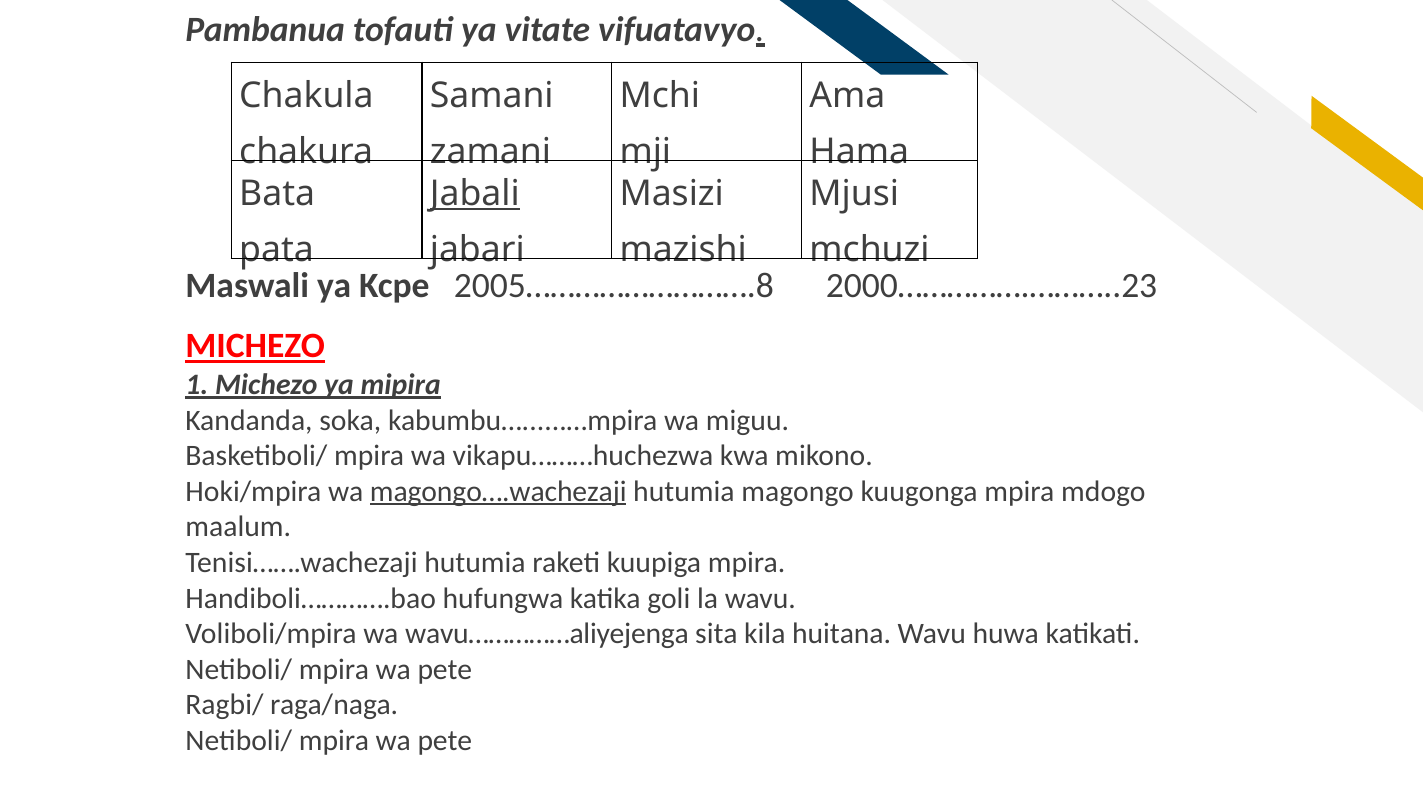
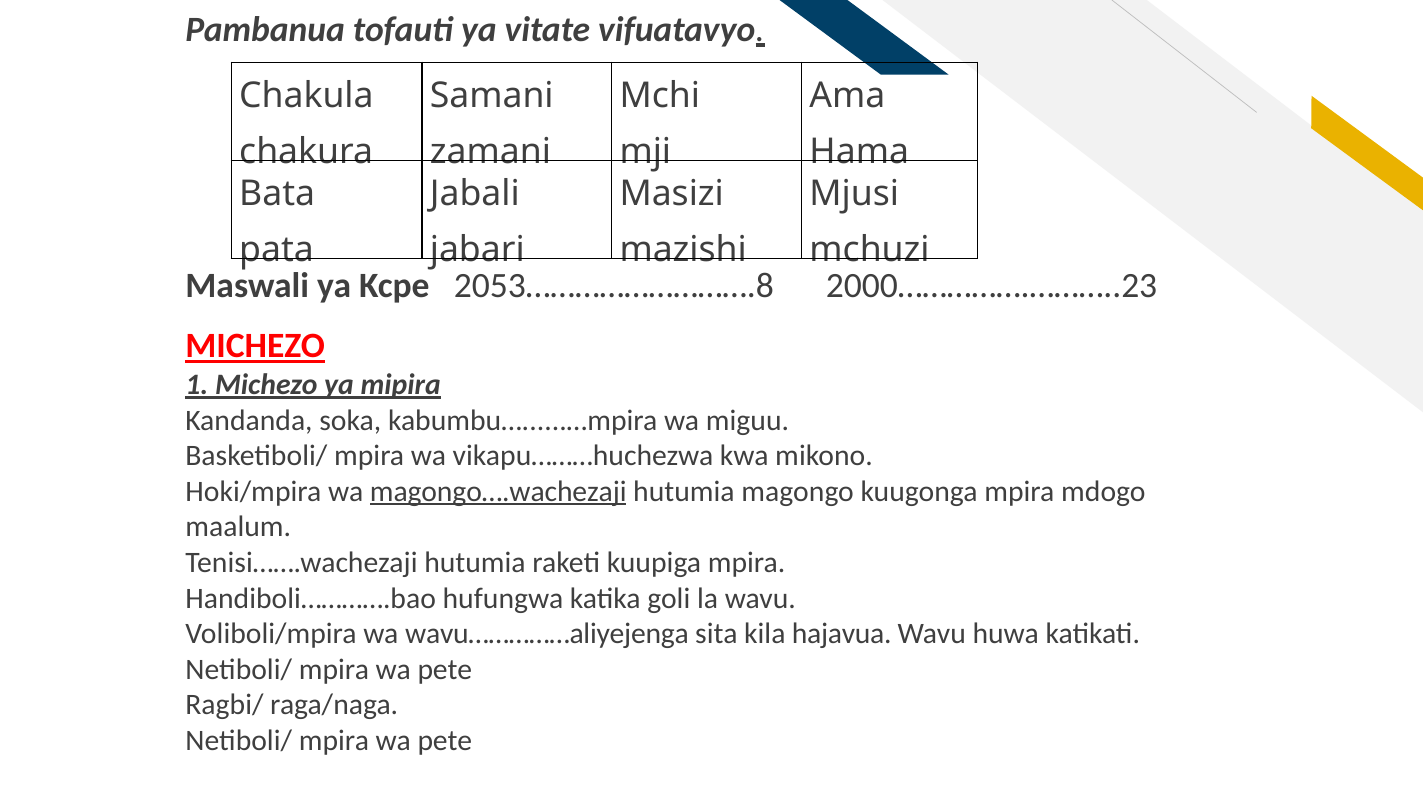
Jabali underline: present -> none
2005……………………….8: 2005……………………….8 -> 2053……………………….8
huitana: huitana -> hajavua
